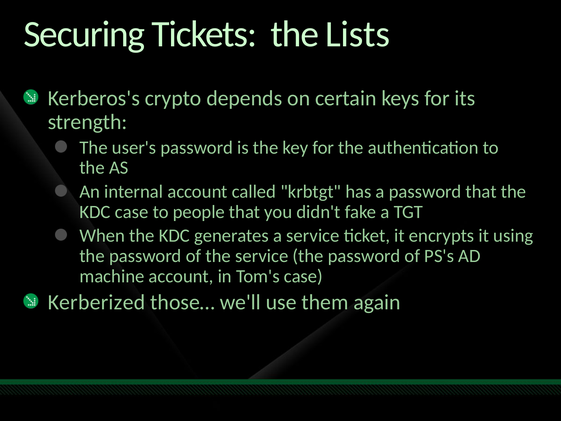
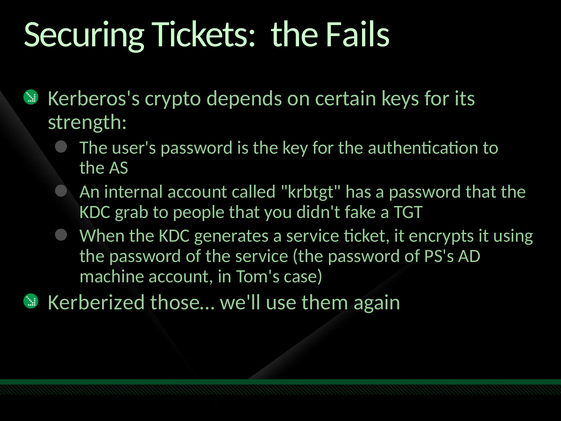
Lists: Lists -> Fails
KDC case: case -> grab
